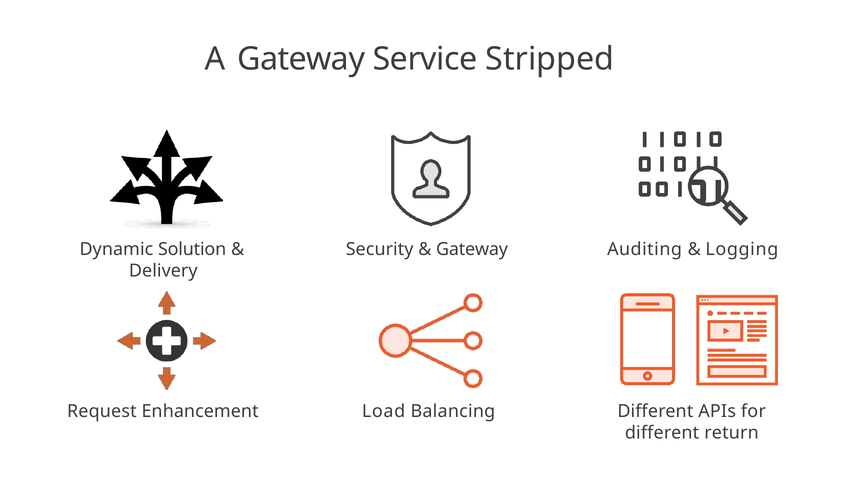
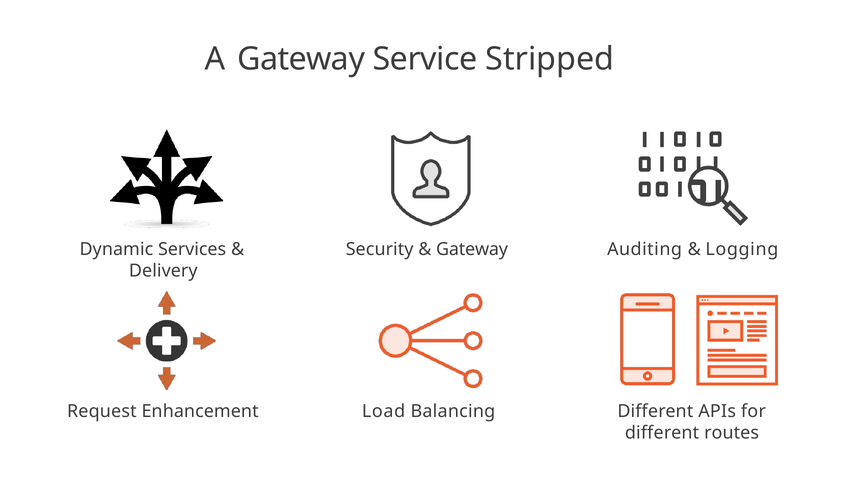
Solution: Solution -> Services
return: return -> routes
